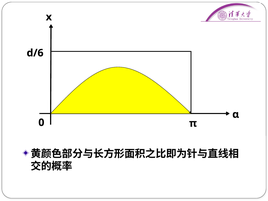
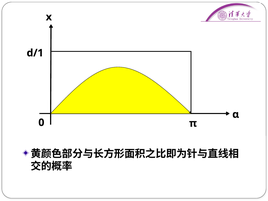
d/6: d/6 -> d/1
